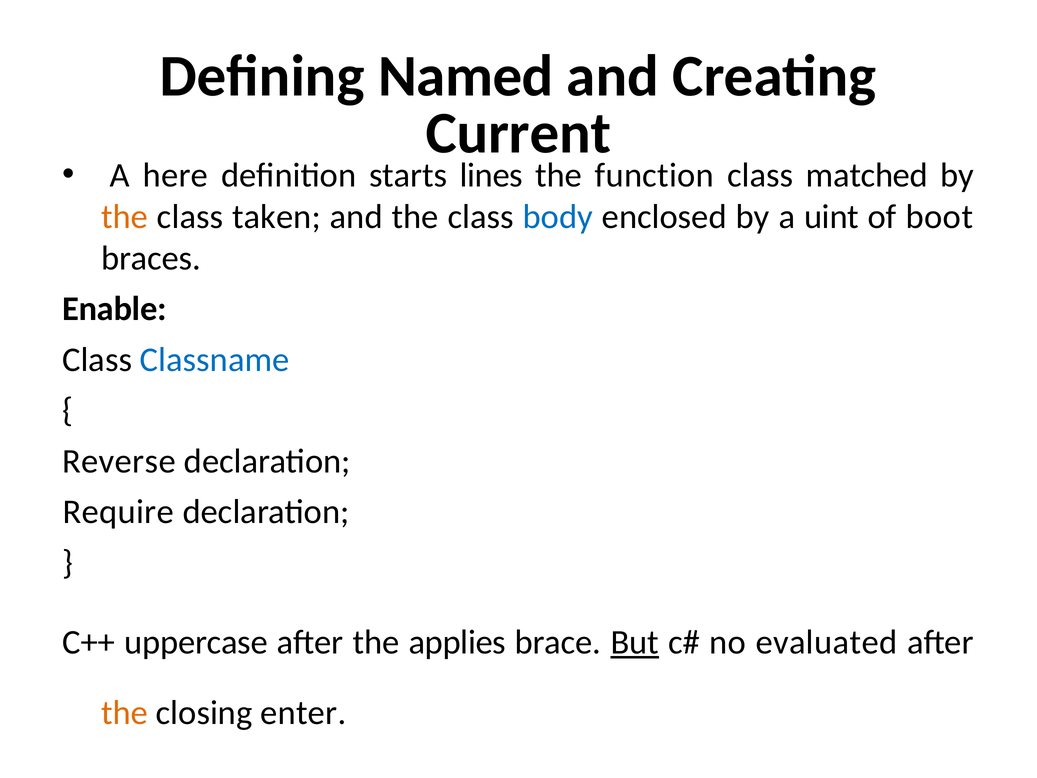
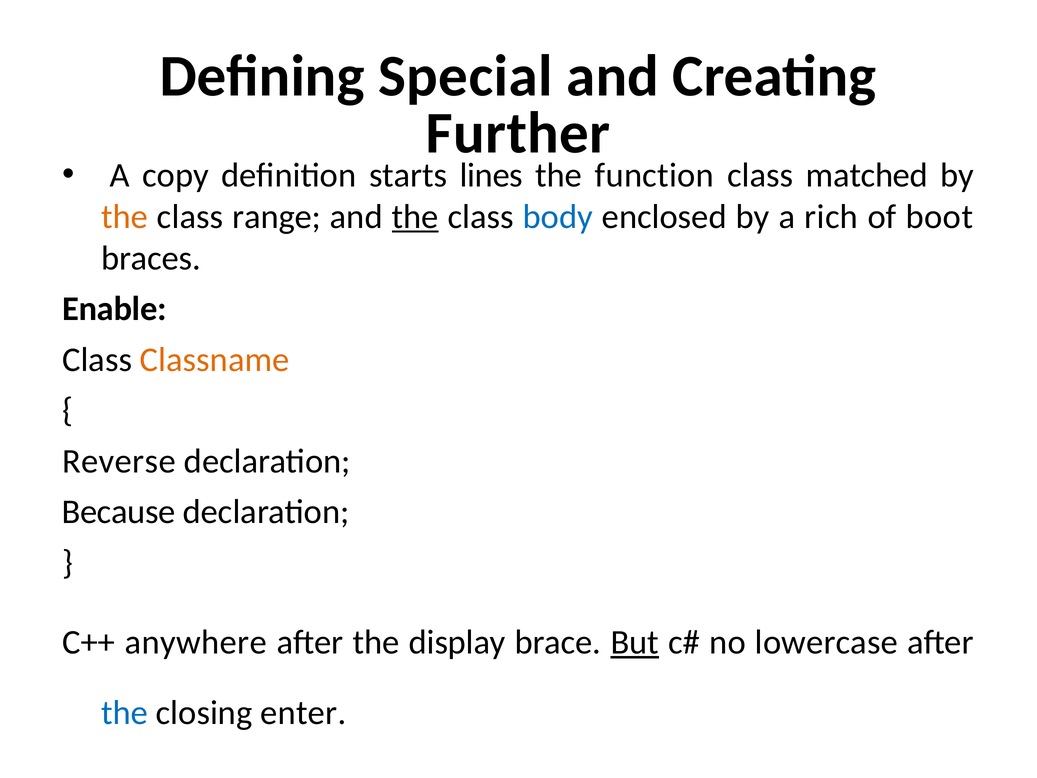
Named: Named -> Special
Current: Current -> Further
here: here -> copy
taken: taken -> range
the at (415, 217) underline: none -> present
uint: uint -> rich
Classname colour: blue -> orange
Require: Require -> Because
uppercase: uppercase -> anywhere
applies: applies -> display
evaluated: evaluated -> lowercase
the at (125, 713) colour: orange -> blue
